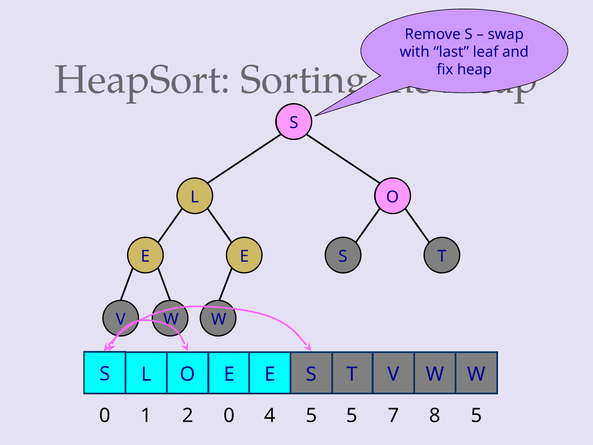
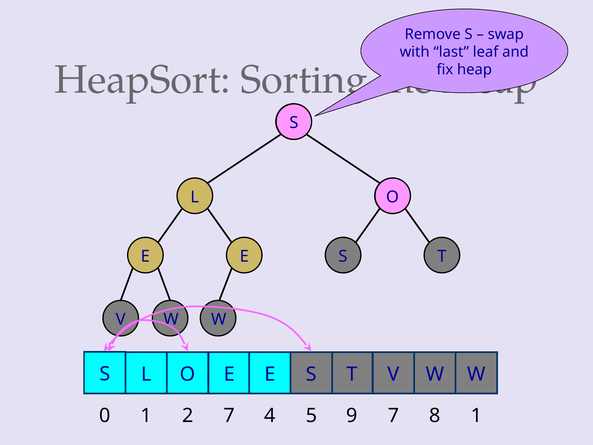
2 0: 0 -> 7
5 5: 5 -> 9
8 5: 5 -> 1
